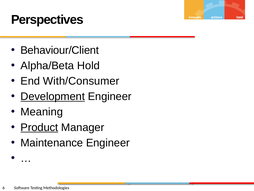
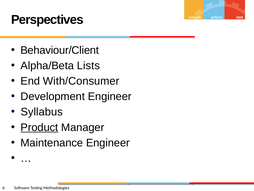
Hold: Hold -> Lists
Development underline: present -> none
Meaning: Meaning -> Syllabus
